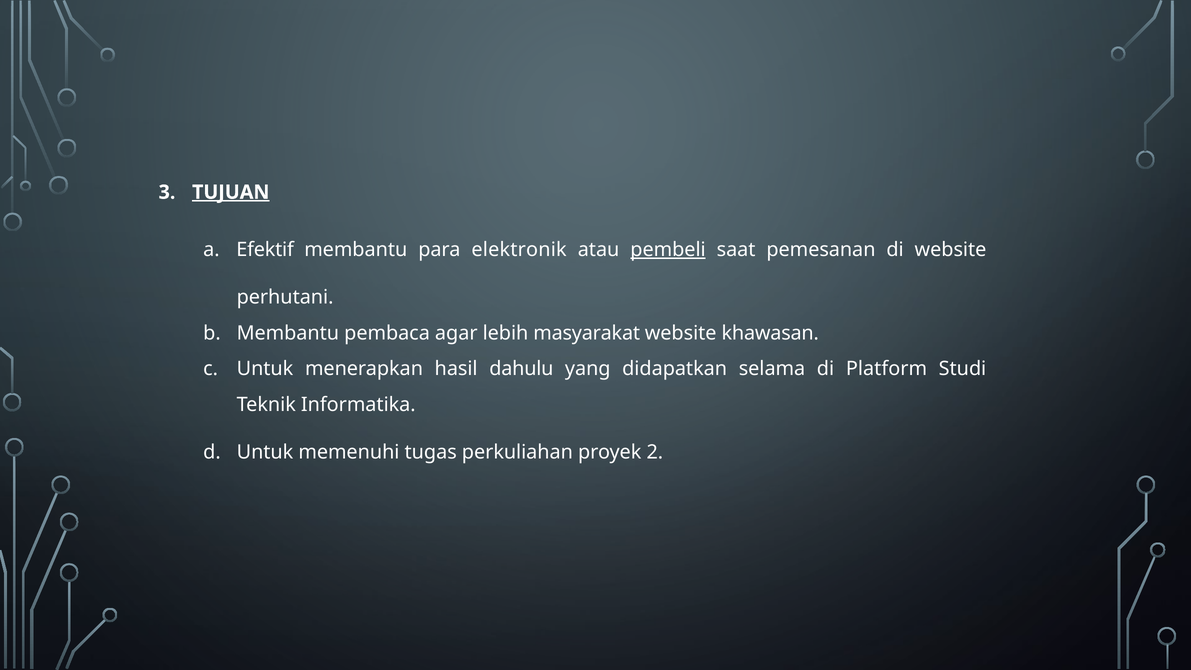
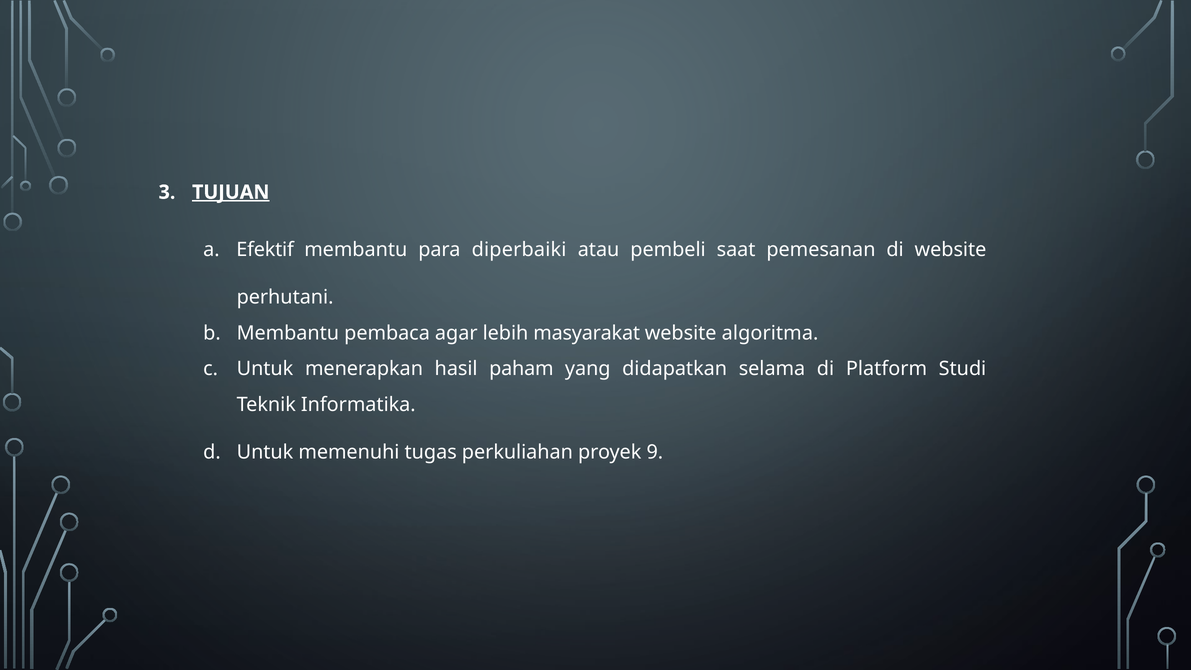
elektronik: elektronik -> diperbaiki
pembeli underline: present -> none
khawasan: khawasan -> algoritma
dahulu: dahulu -> paham
2: 2 -> 9
